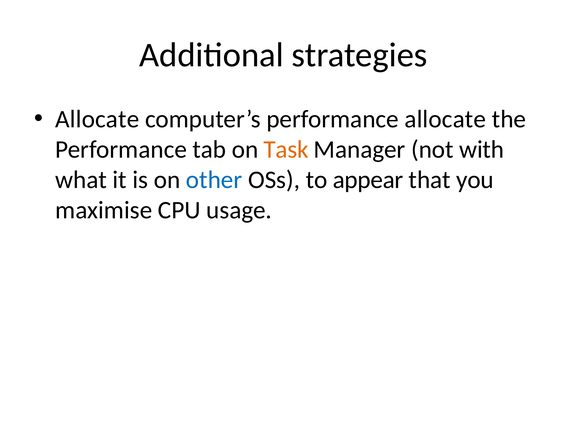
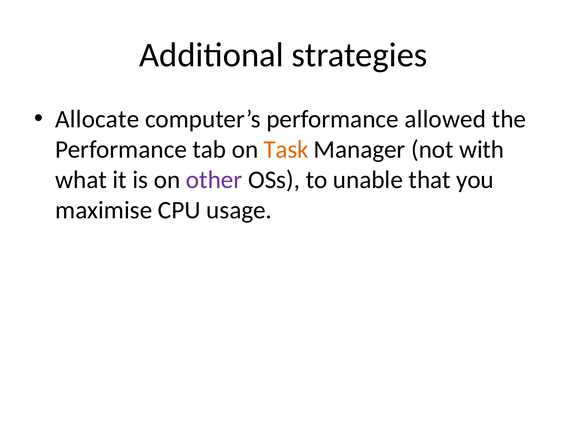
performance allocate: allocate -> allowed
other colour: blue -> purple
appear: appear -> unable
